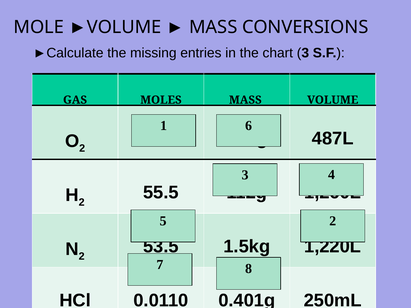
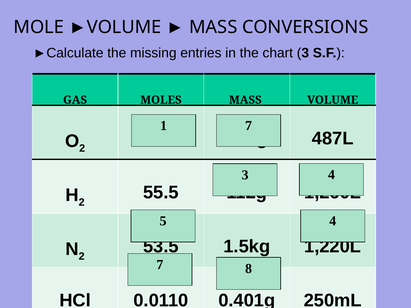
1 6: 6 -> 7
5 2: 2 -> 4
